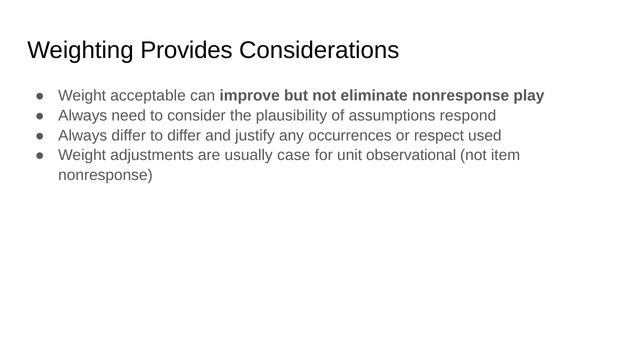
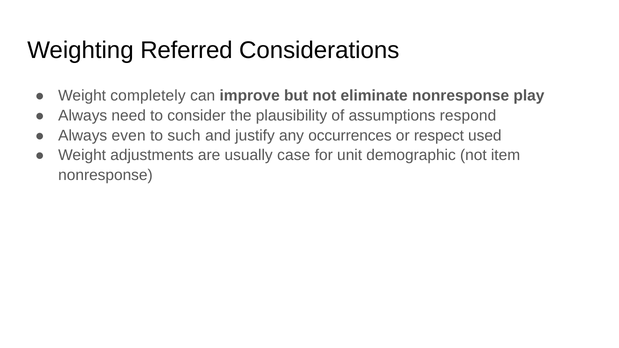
Provides: Provides -> Referred
acceptable: acceptable -> completely
Always differ: differ -> even
to differ: differ -> such
observational: observational -> demographic
